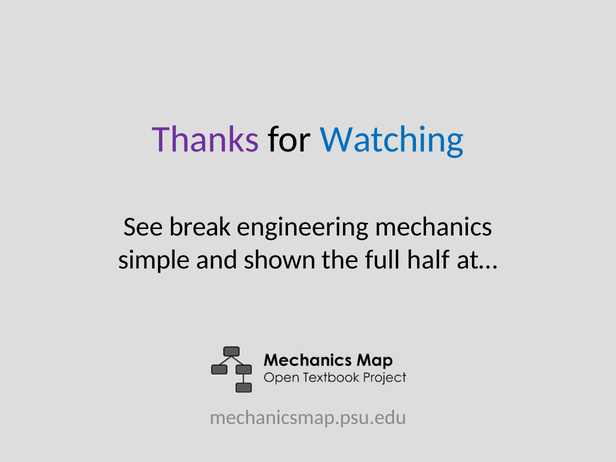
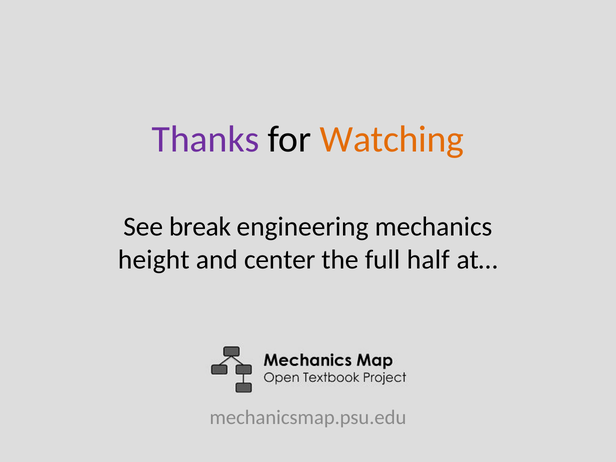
Watching colour: blue -> orange
simple: simple -> height
shown: shown -> center
